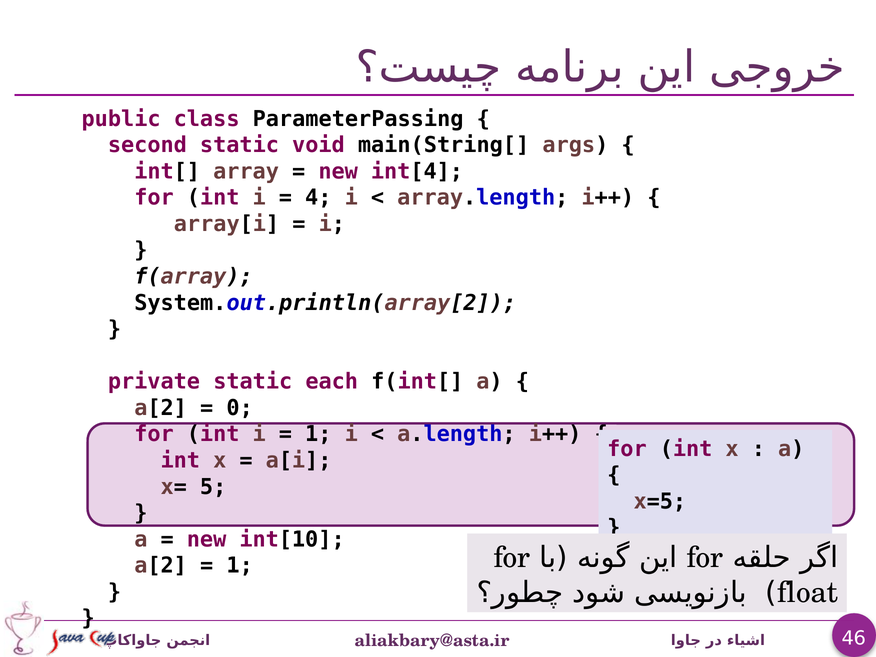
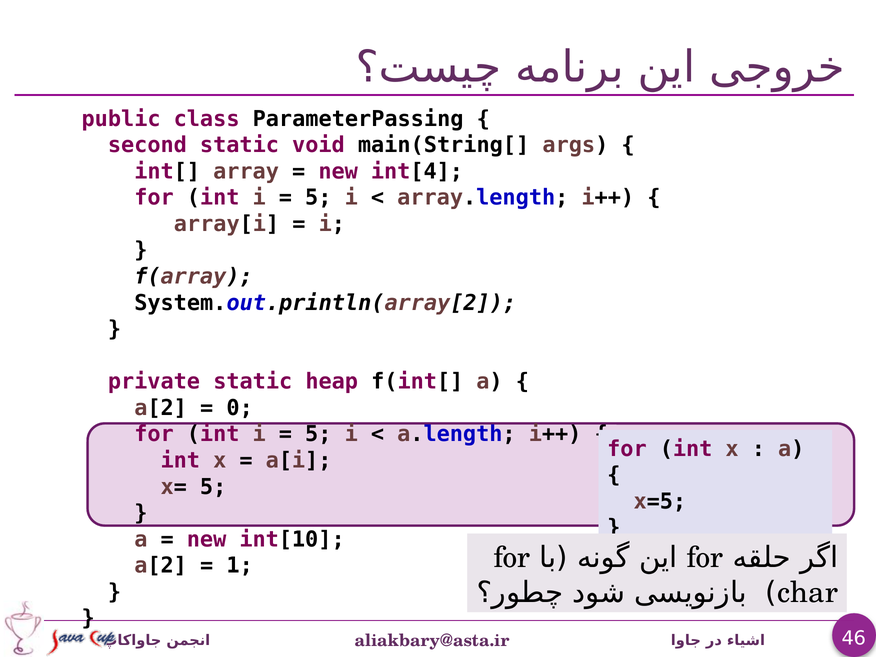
4 at (318, 198): 4 -> 5
each: each -> heap
1 at (318, 434): 1 -> 5
float: float -> char
